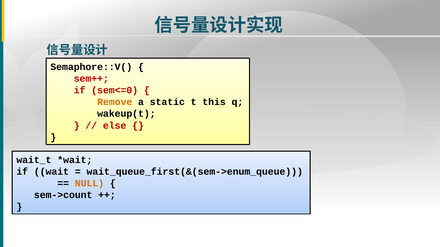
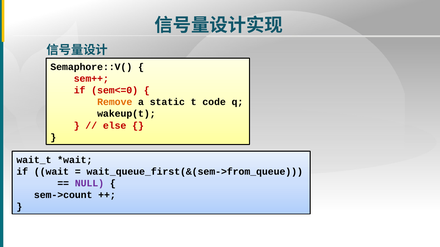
this: this -> code
wait_queue_first(&(sem->enum_queue: wait_queue_first(&(sem->enum_queue -> wait_queue_first(&(sem->from_queue
NULL colour: orange -> purple
